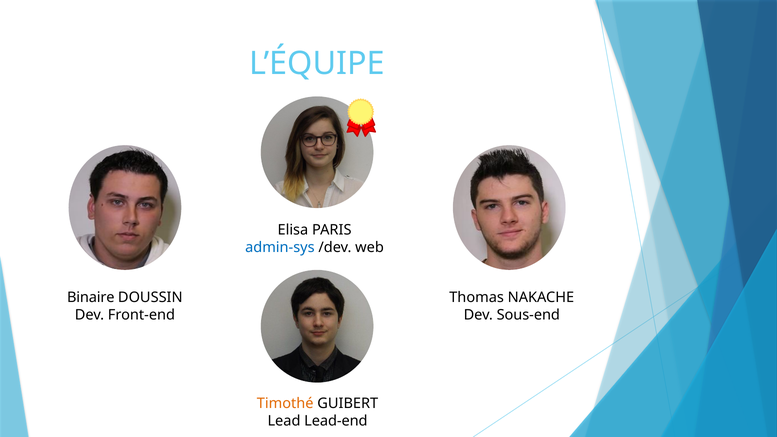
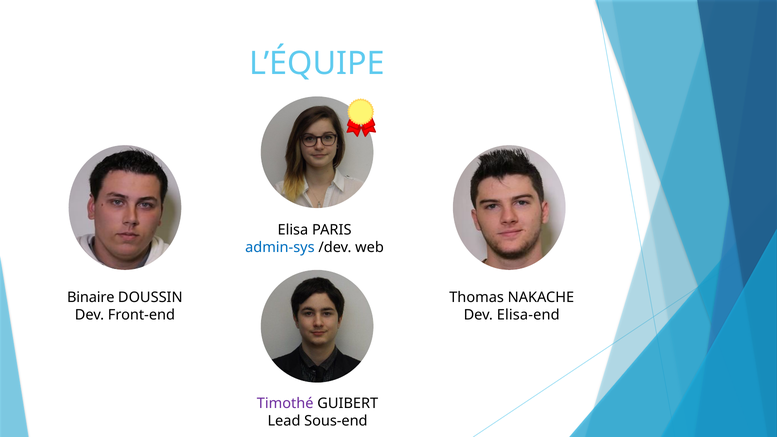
Sous-end: Sous-end -> Elisa-end
Timothé colour: orange -> purple
Lead-end: Lead-end -> Sous-end
